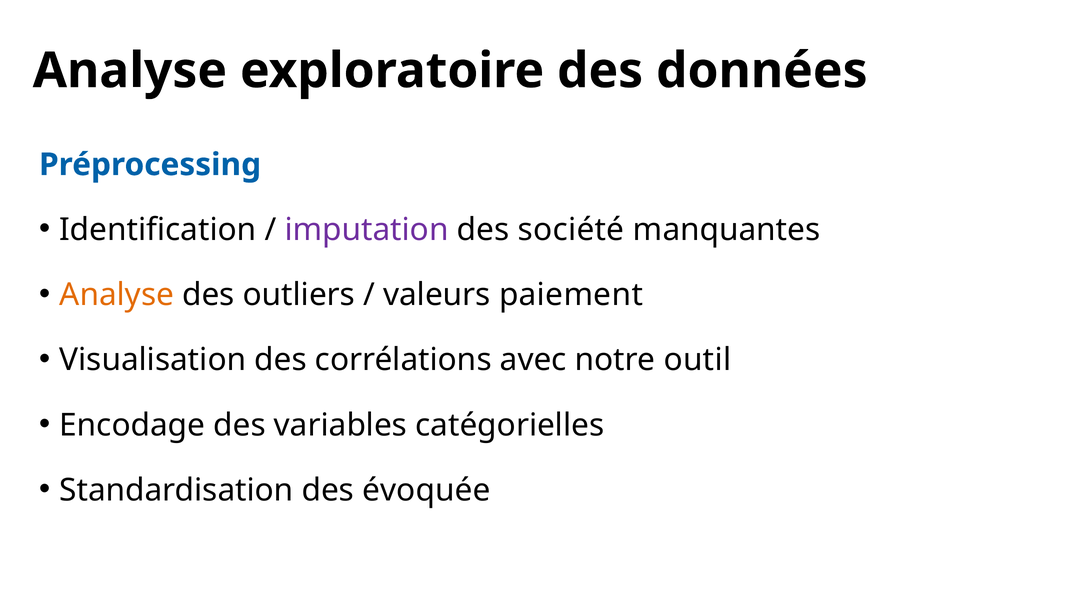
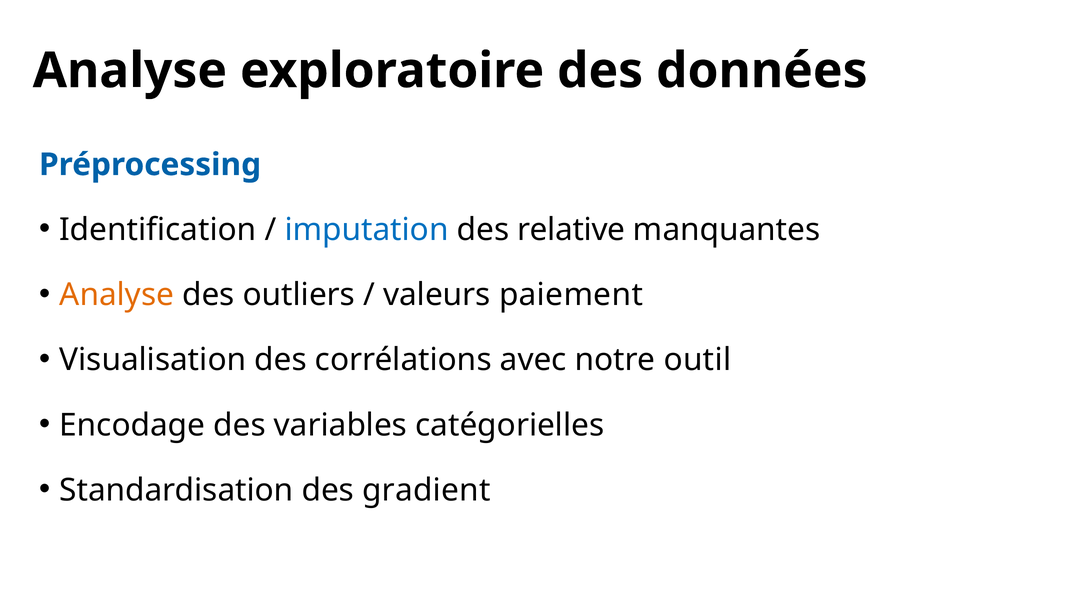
imputation colour: purple -> blue
société: société -> relative
évoquée: évoquée -> gradient
